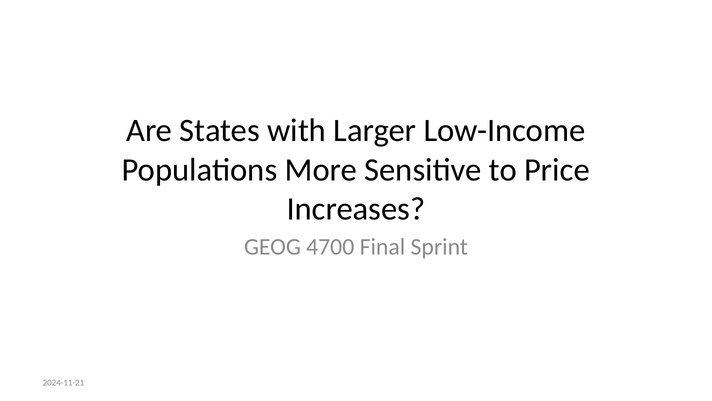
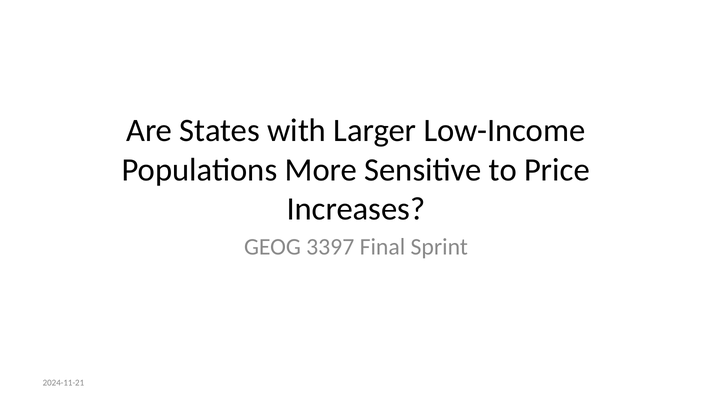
4700: 4700 -> 3397
